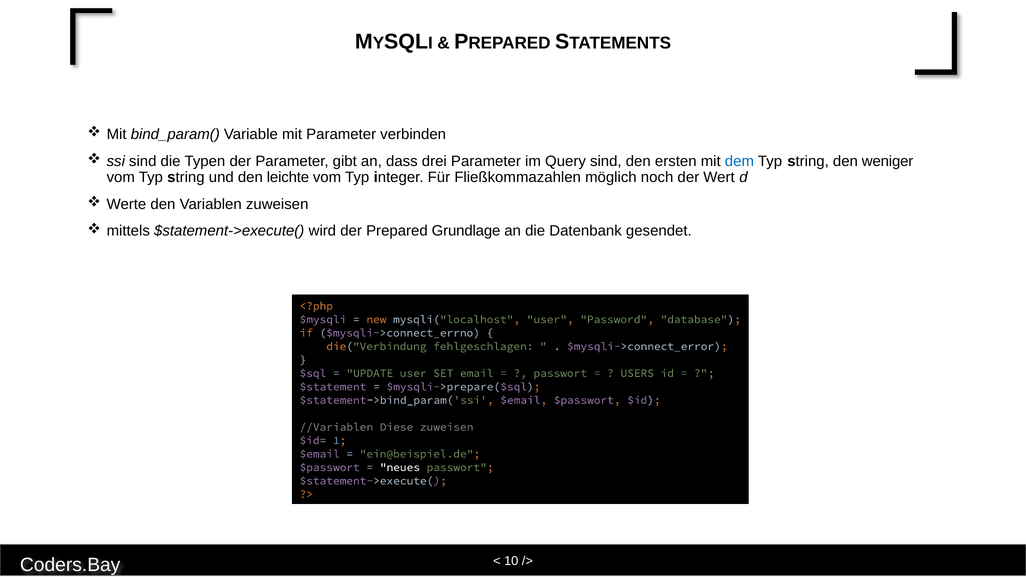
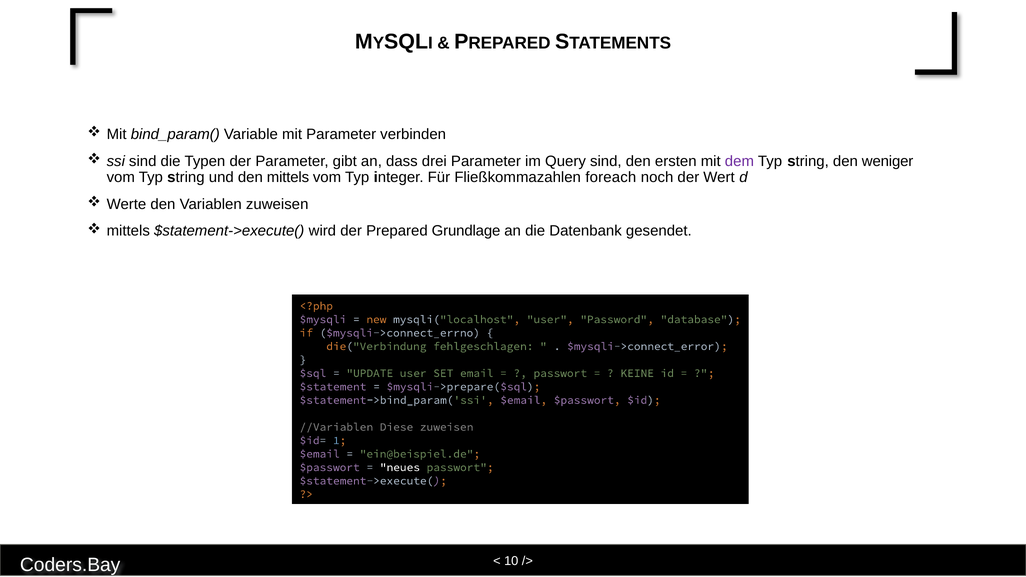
dem colour: blue -> purple
den leichte: leichte -> mittels
möglich: möglich -> foreach
USERS: USERS -> KEINE
